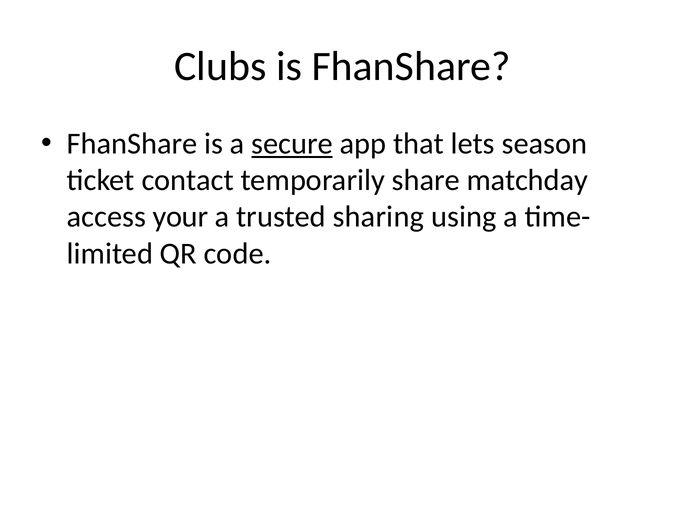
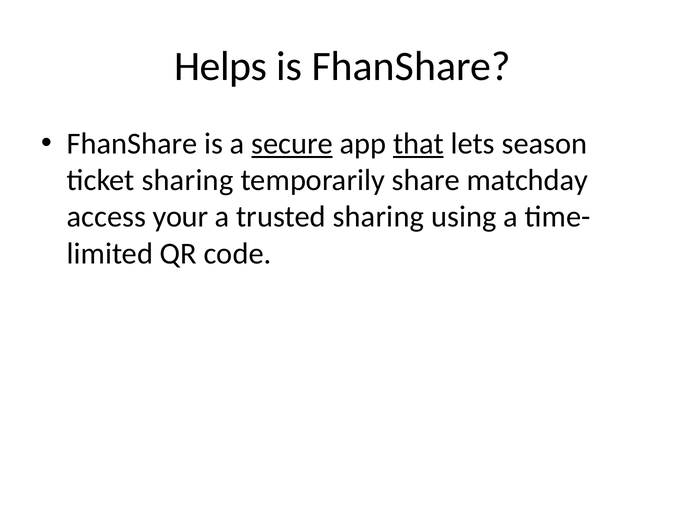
Clubs: Clubs -> Helps
that underline: none -> present
ticket contact: contact -> sharing
